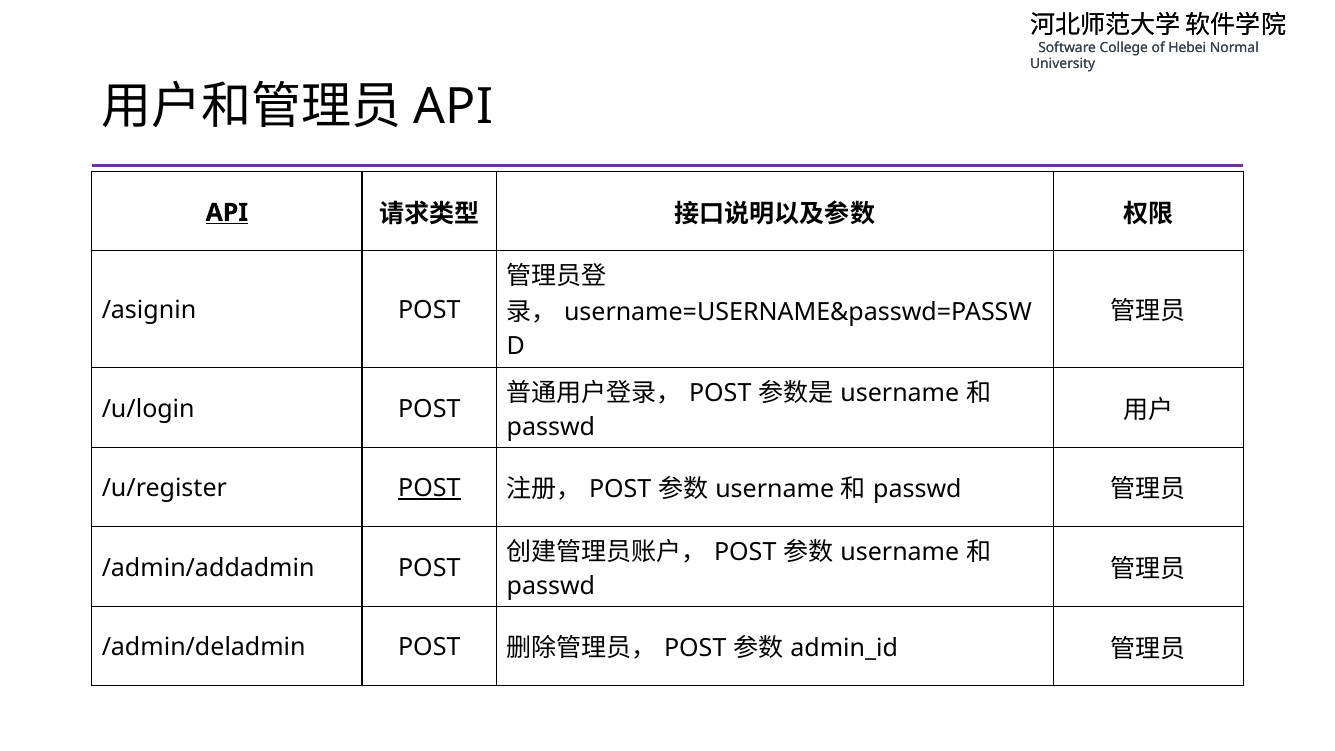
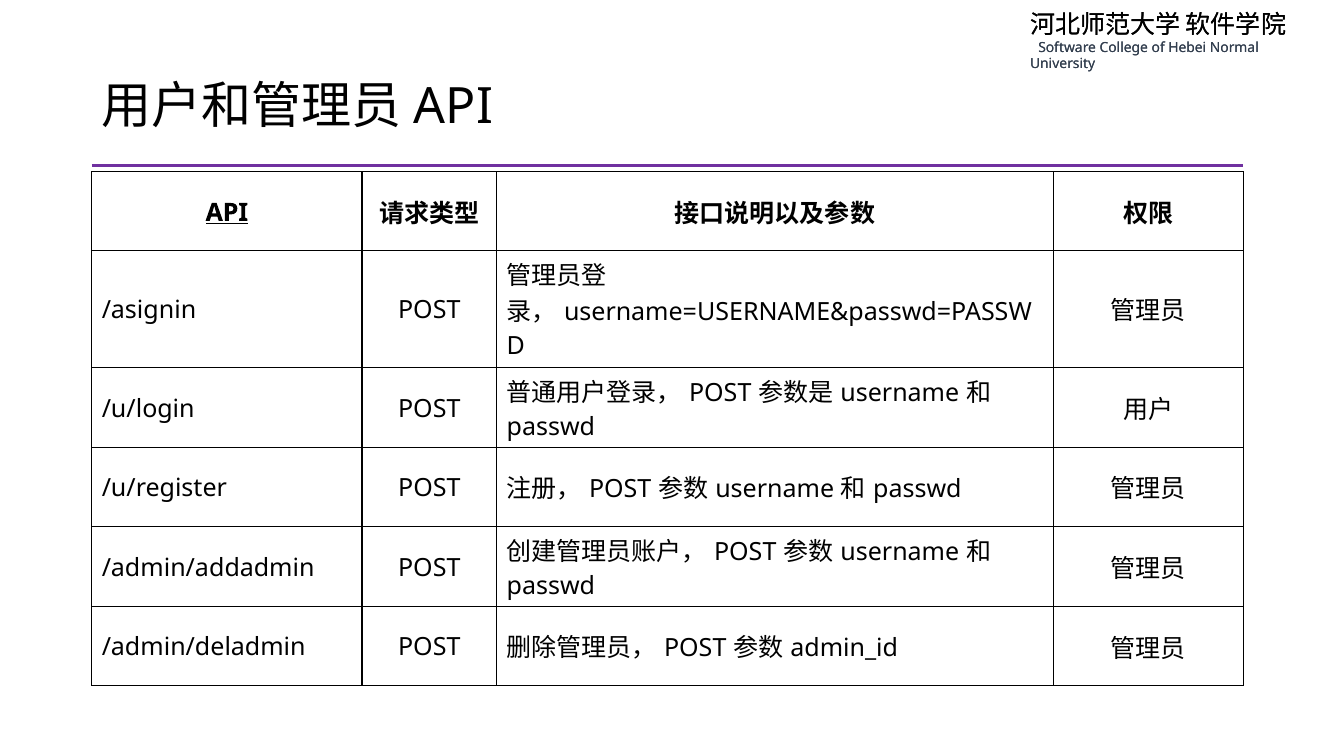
POST at (429, 488) underline: present -> none
